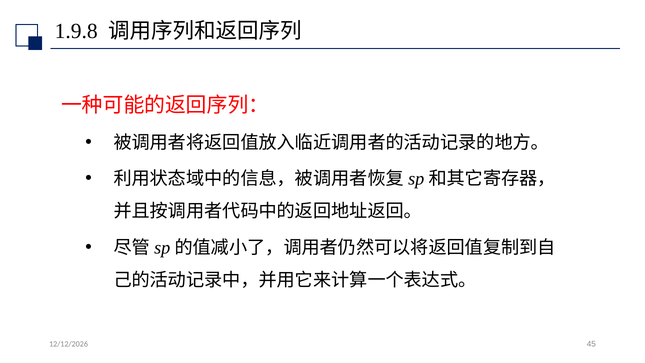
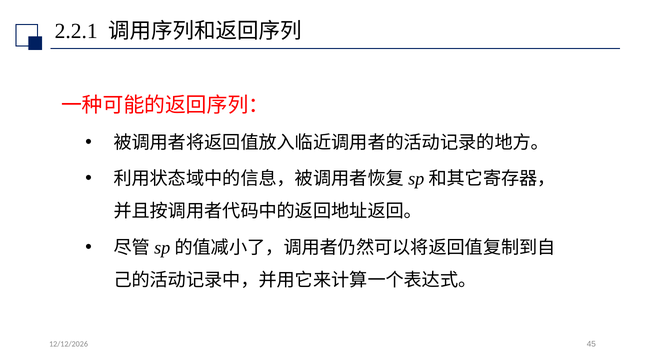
1.9.8: 1.9.8 -> 2.2.1
